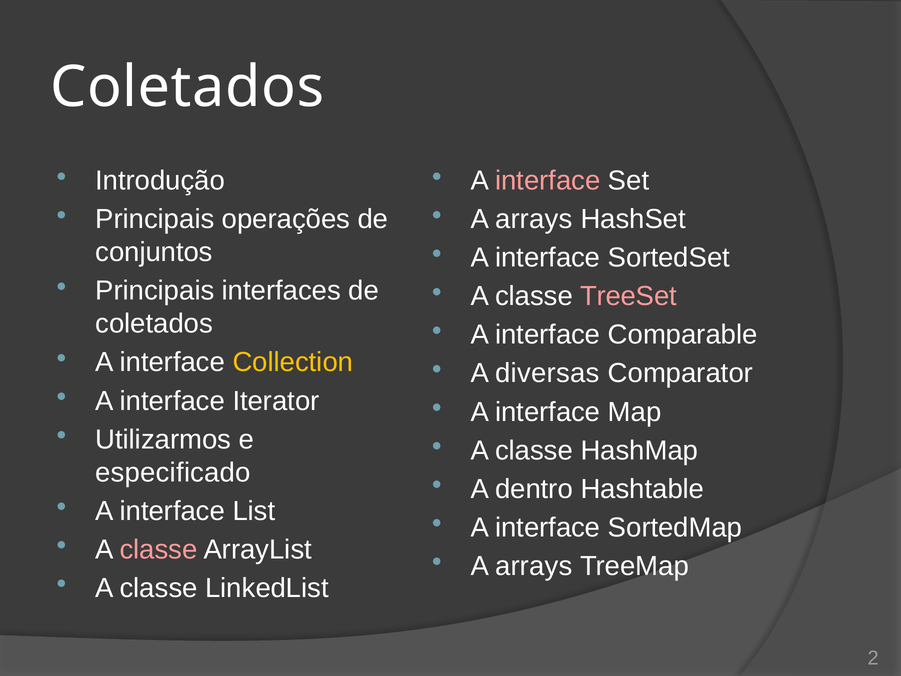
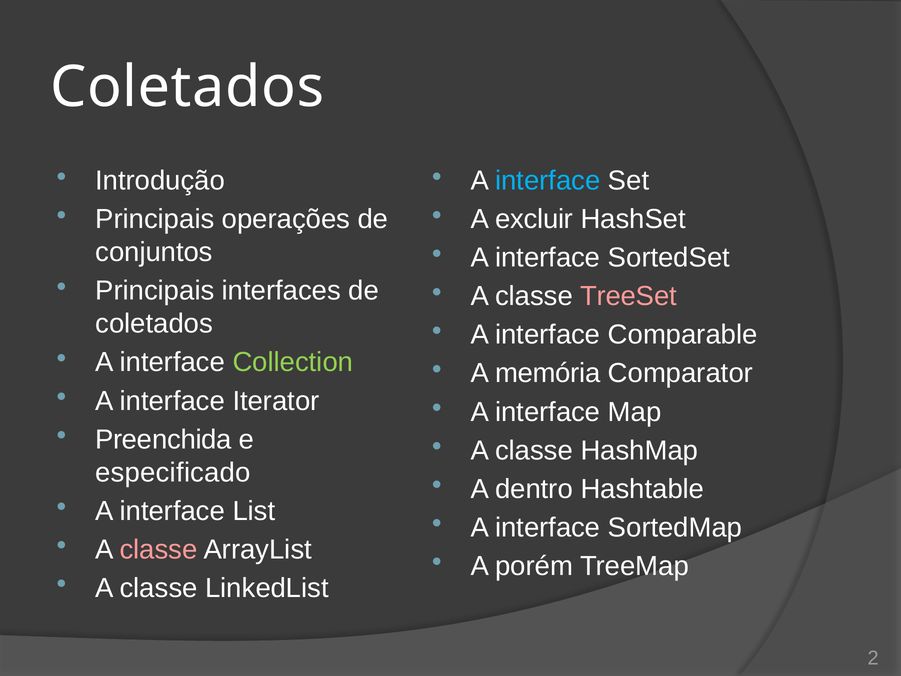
interface at (548, 181) colour: pink -> light blue
arrays at (534, 219): arrays -> excluir
Collection colour: yellow -> light green
diversas: diversas -> memória
Utilizarmos: Utilizarmos -> Preenchida
arrays at (534, 566): arrays -> porém
